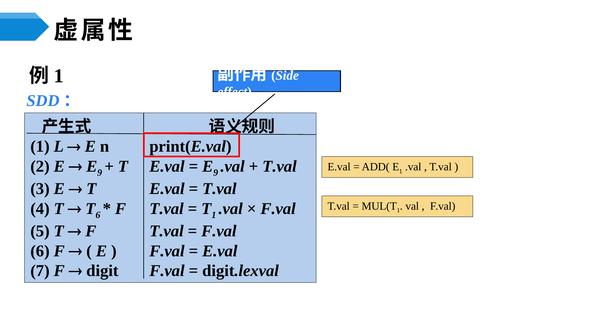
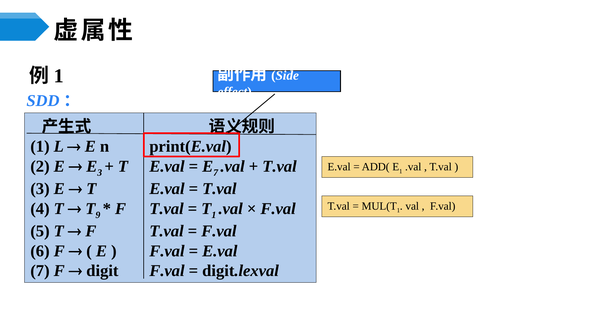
9 at (100, 173): 9 -> 3
9 at (216, 173): 9 -> 7
T 6: 6 -> 9
